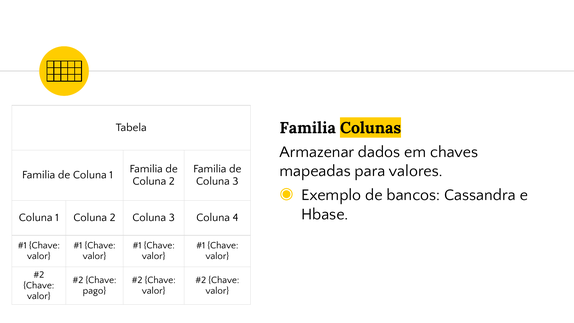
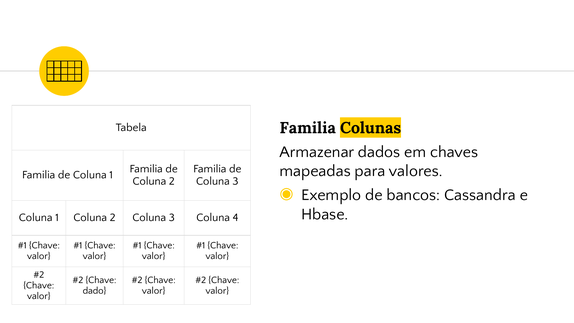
pago: pago -> dado
